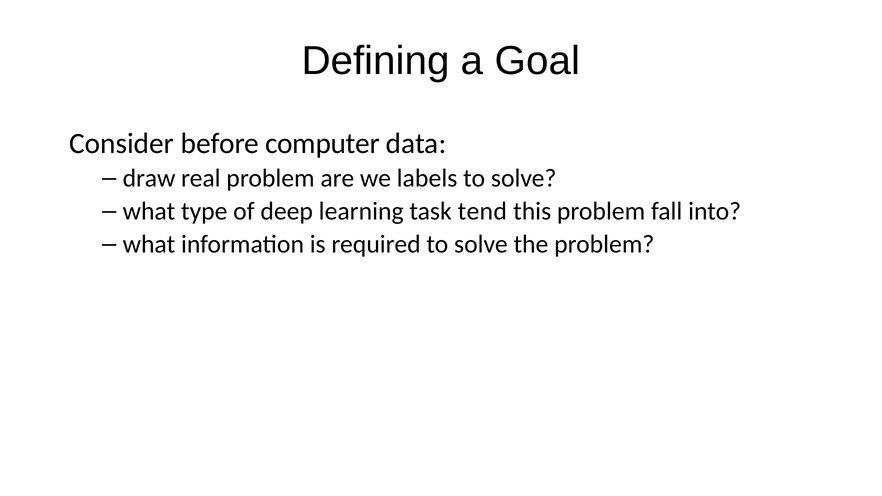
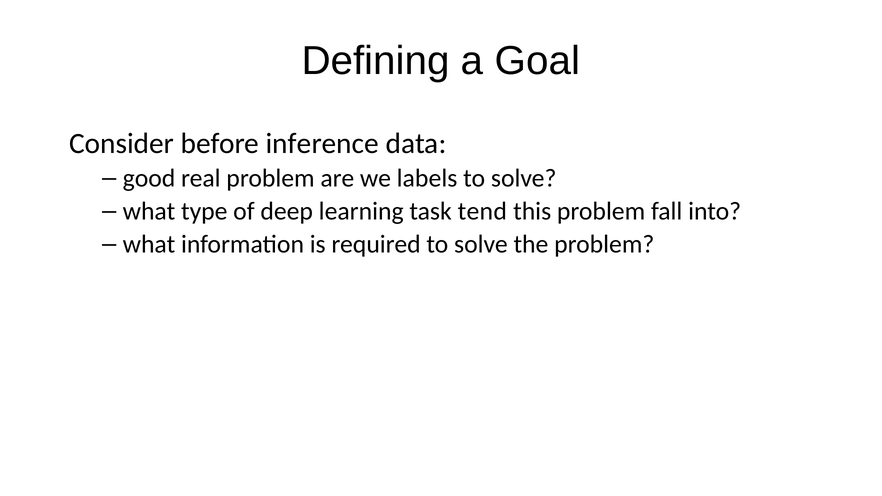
computer: computer -> inference
draw: draw -> good
